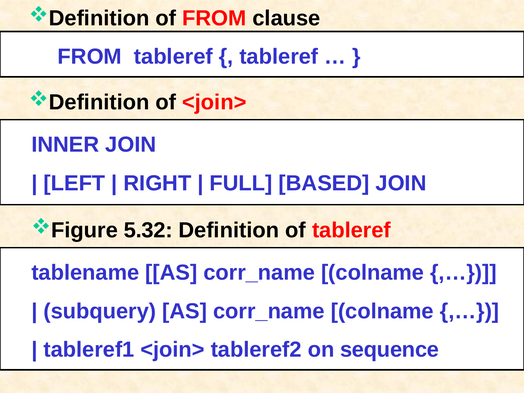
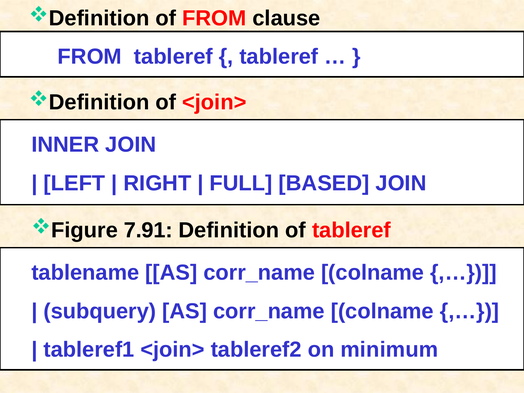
5.32: 5.32 -> 7.91
sequence: sequence -> minimum
